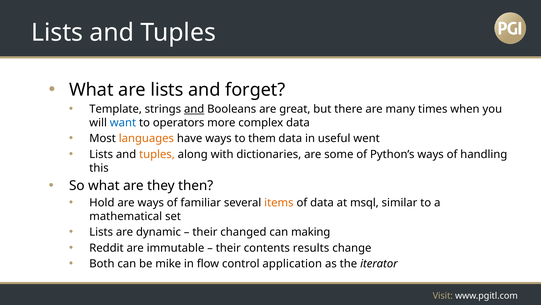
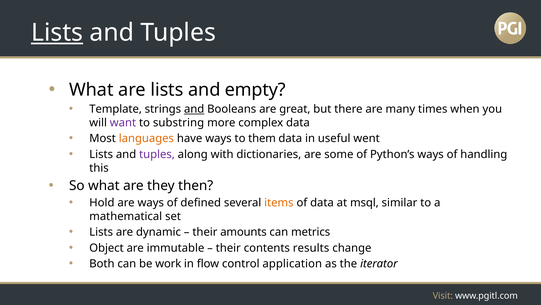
Lists at (57, 33) underline: none -> present
forget: forget -> empty
want colour: blue -> purple
operators: operators -> substring
tuples at (157, 154) colour: orange -> purple
familiar: familiar -> defined
changed: changed -> amounts
making: making -> metrics
Reddit: Reddit -> Object
mike: mike -> work
